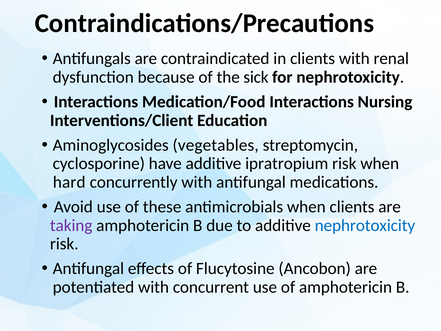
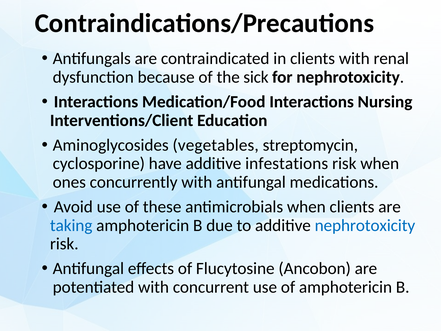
ipratropium: ipratropium -> infestations
hard: hard -> ones
taking colour: purple -> blue
